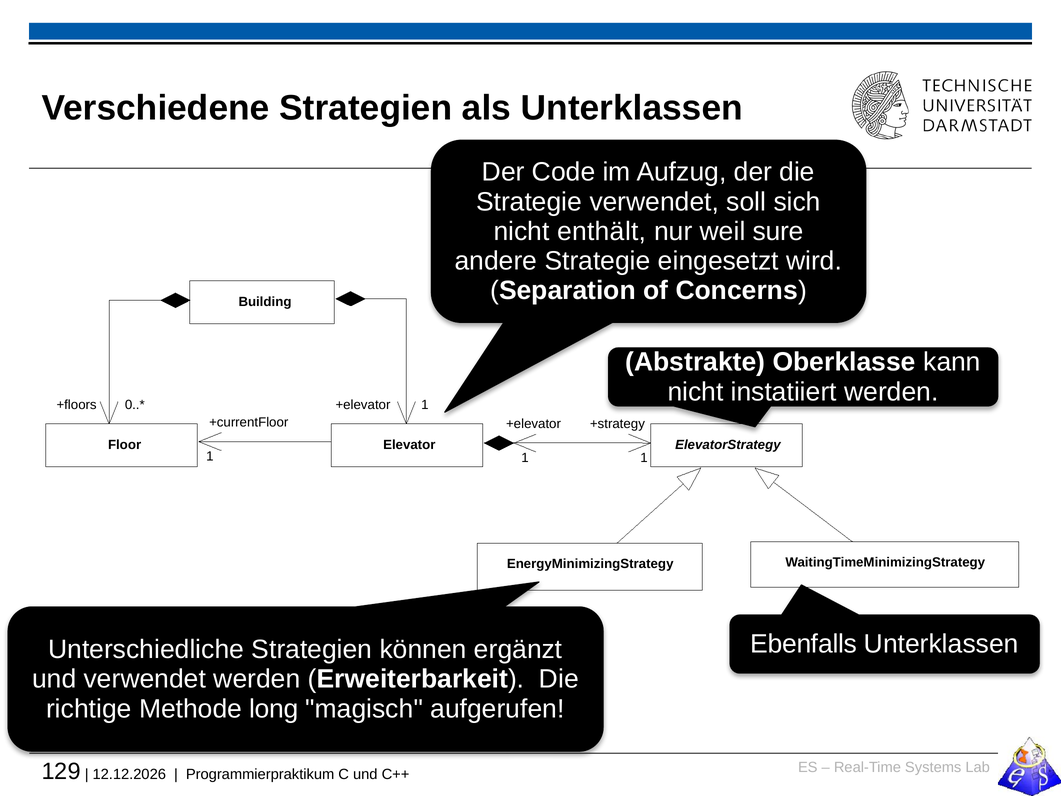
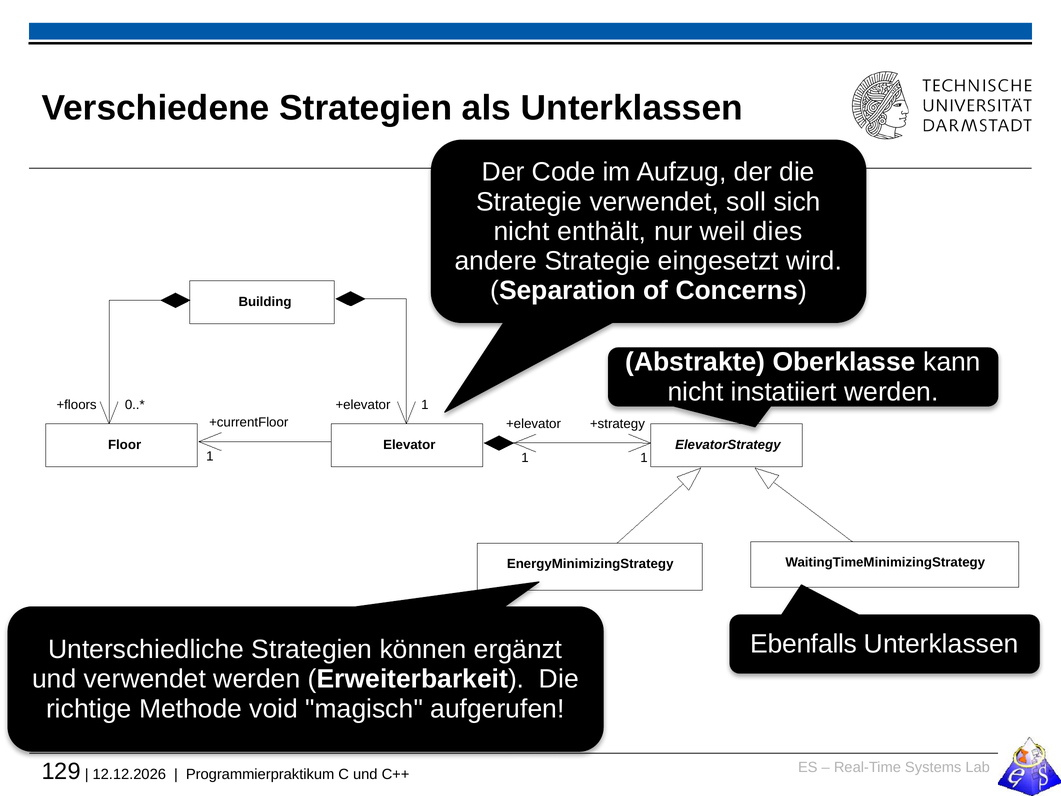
sure: sure -> dies
long: long -> void
